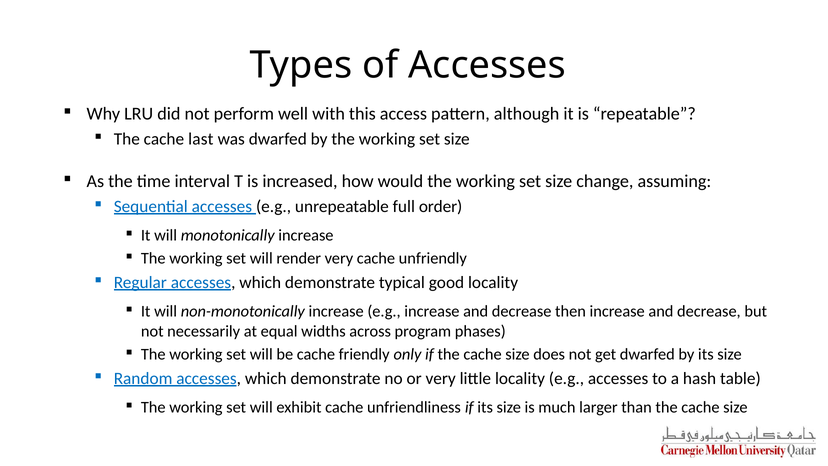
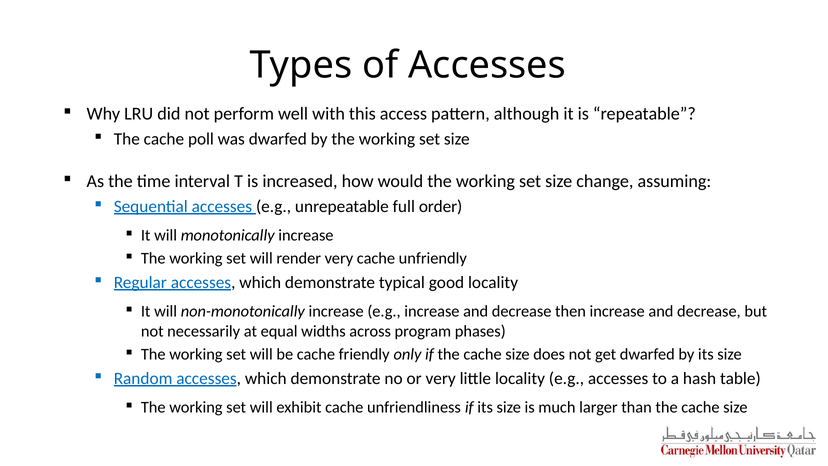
last: last -> poll
